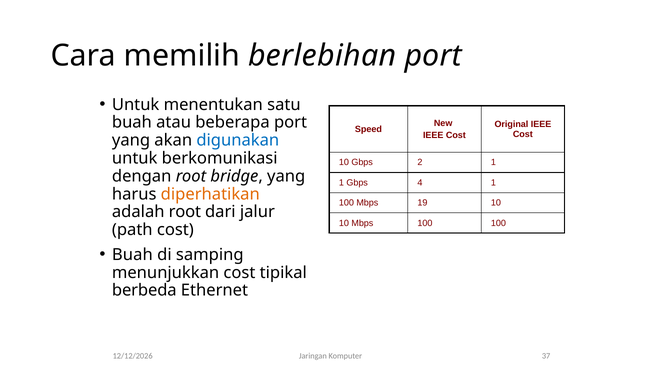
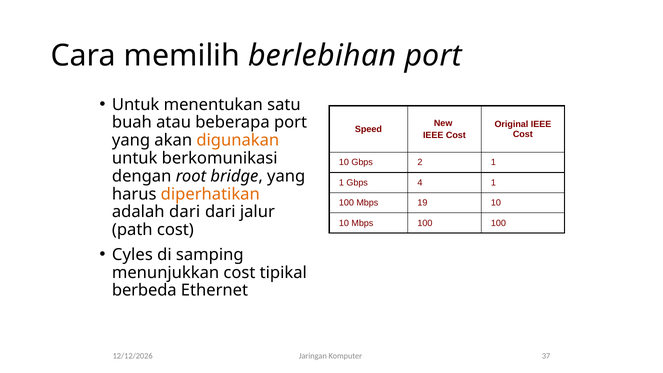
digunakan colour: blue -> orange
adalah root: root -> dari
Buah at (132, 255): Buah -> Cyles
